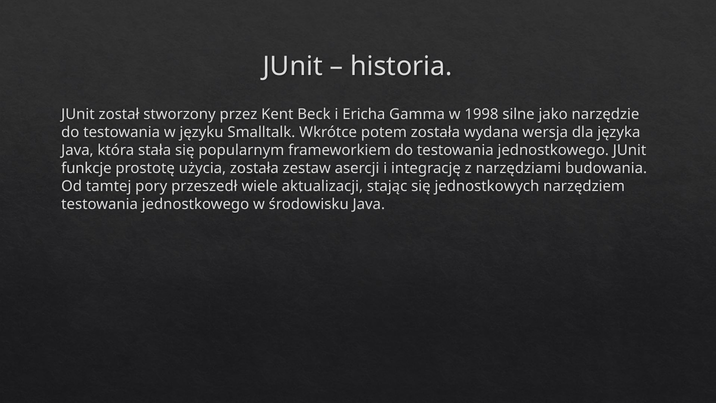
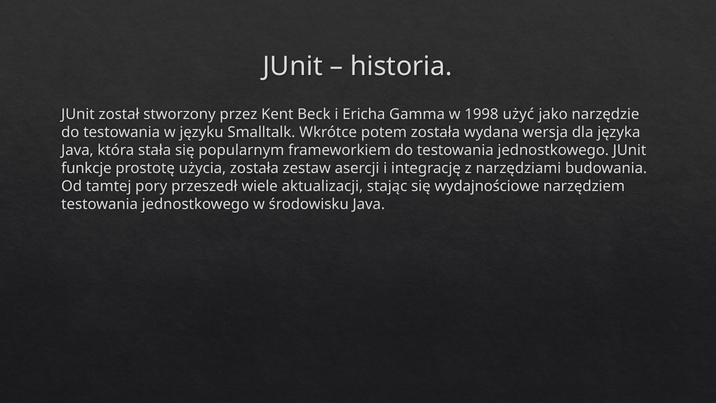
silne: silne -> użyć
jednostkowych: jednostkowych -> wydajnościowe
